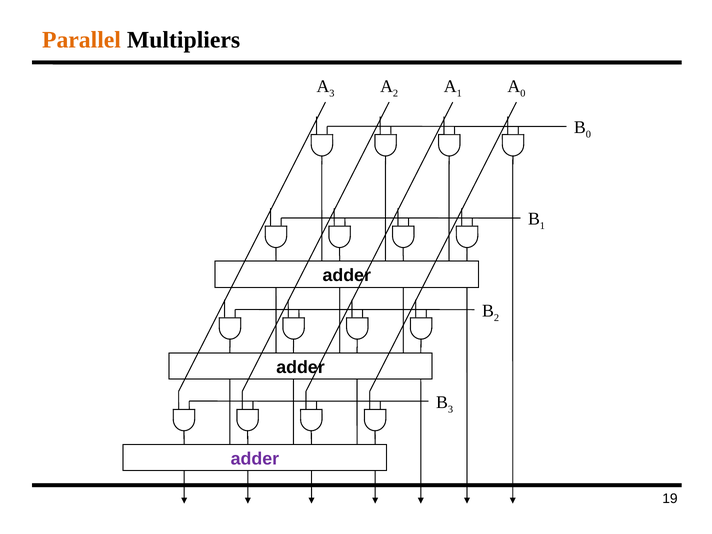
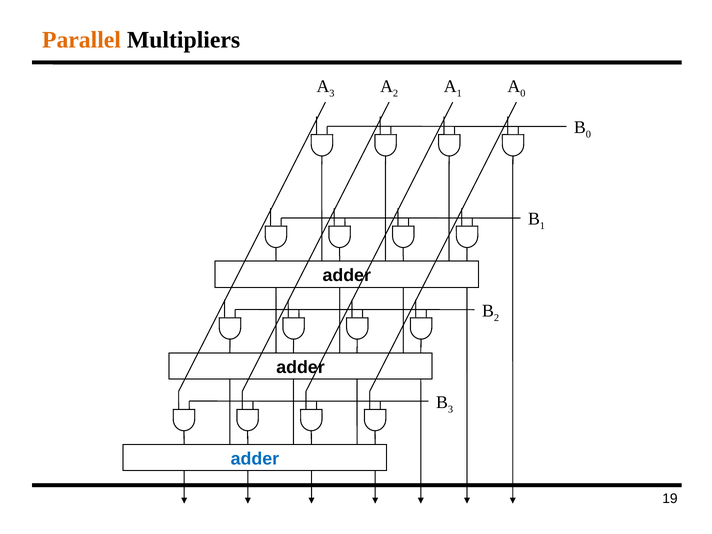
adder at (255, 459) colour: purple -> blue
